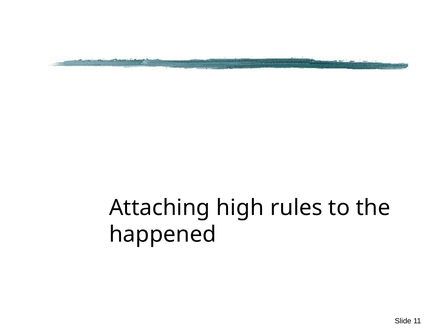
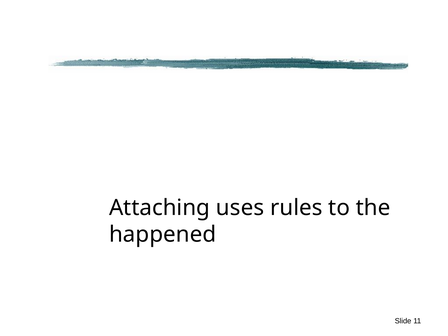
high: high -> uses
